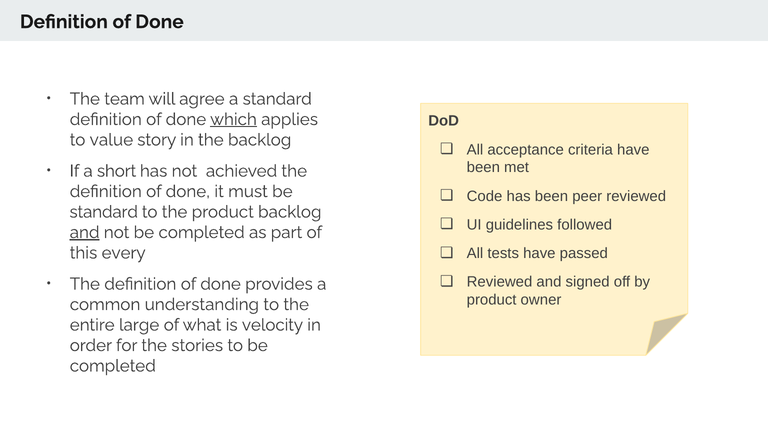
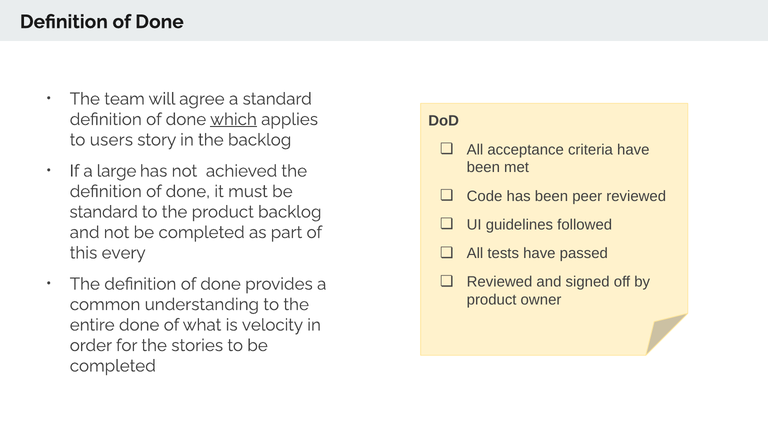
value: value -> users
short: short -> large
and at (85, 232) underline: present -> none
entire large: large -> done
